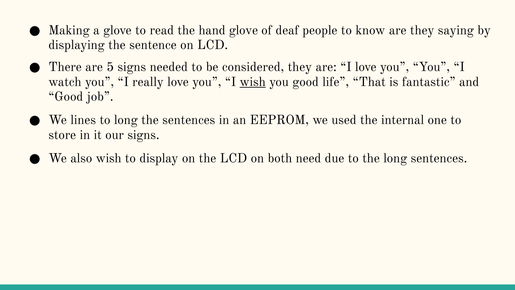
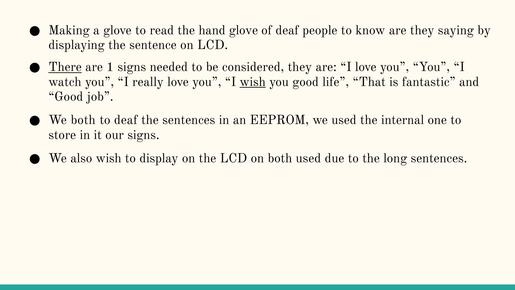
There underline: none -> present
5: 5 -> 1
We lines: lines -> both
to long: long -> deaf
both need: need -> used
